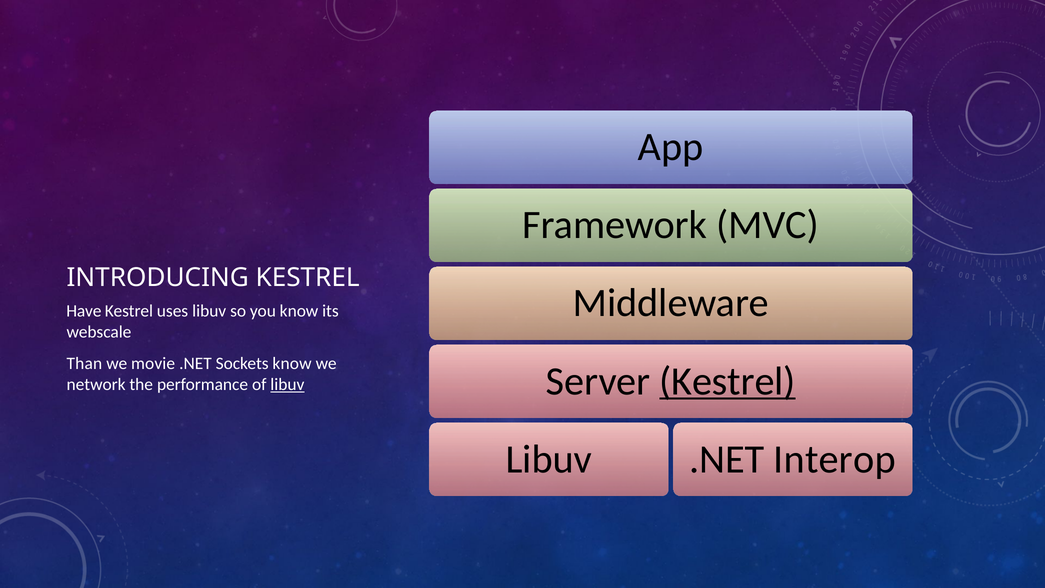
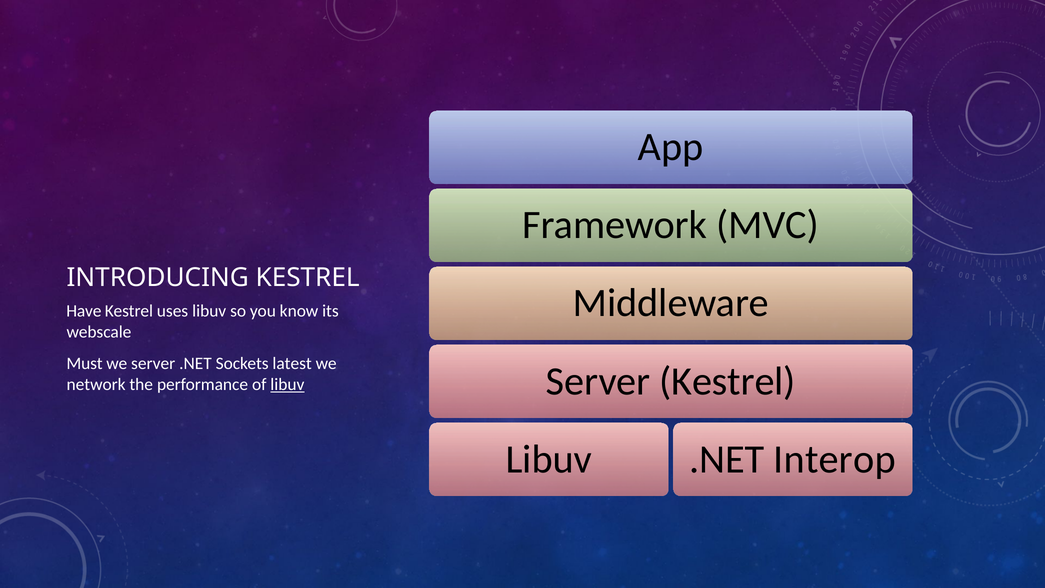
Than: Than -> Must
we movie: movie -> server
Sockets know: know -> latest
Kestrel at (727, 381) underline: present -> none
